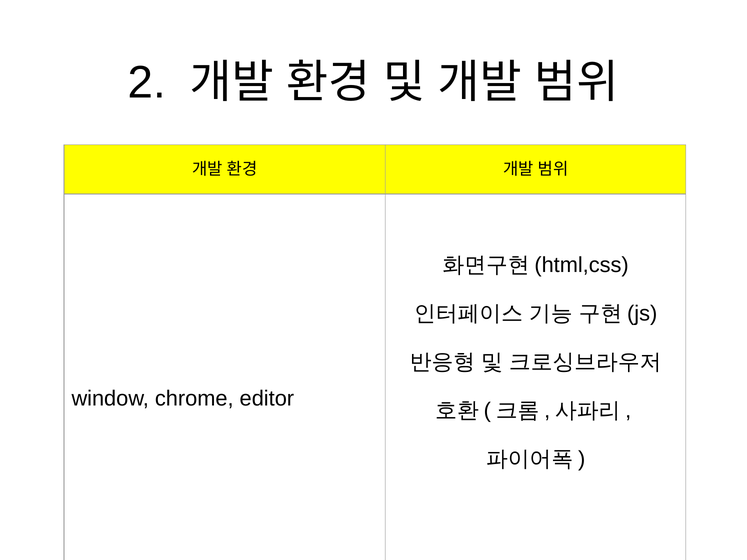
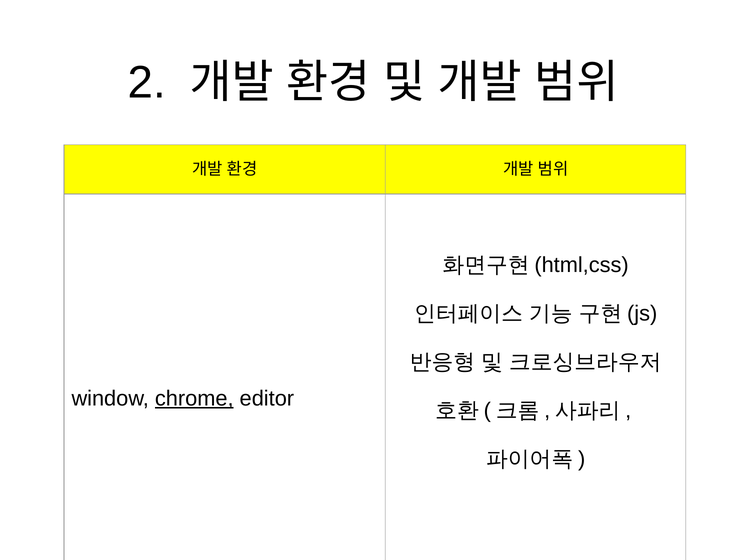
chrome underline: none -> present
